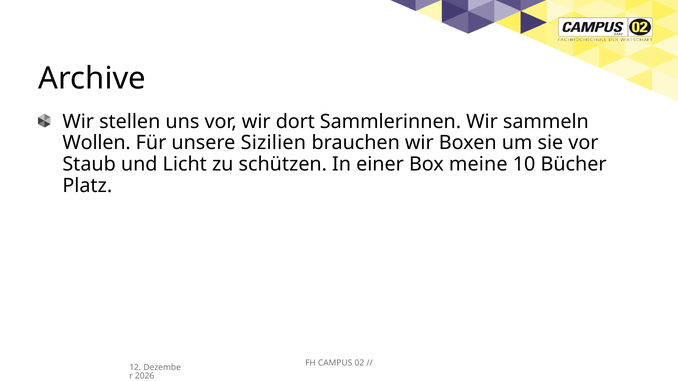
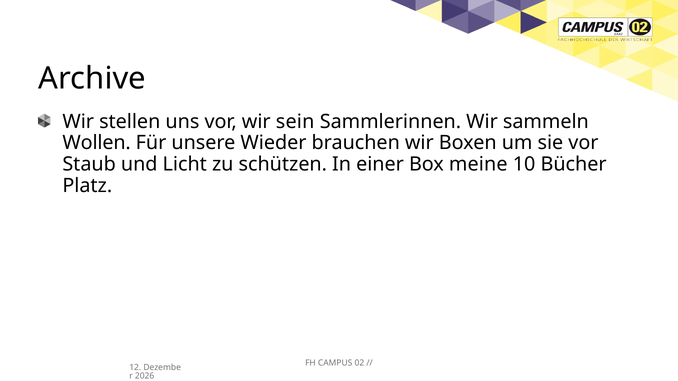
dort: dort -> sein
Sizilien: Sizilien -> Wieder
